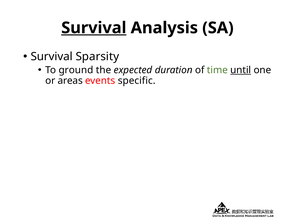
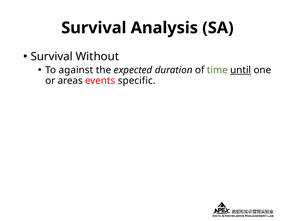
Survival at (94, 28) underline: present -> none
Sparsity: Sparsity -> Without
ground: ground -> against
